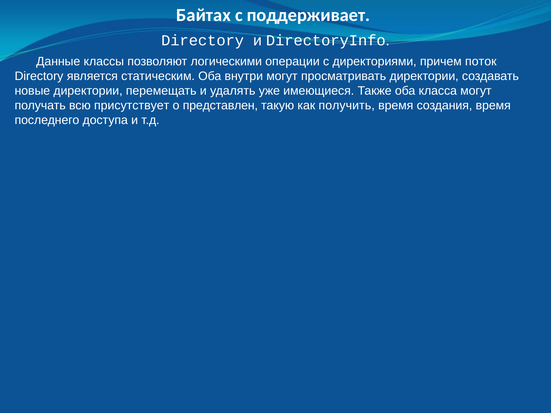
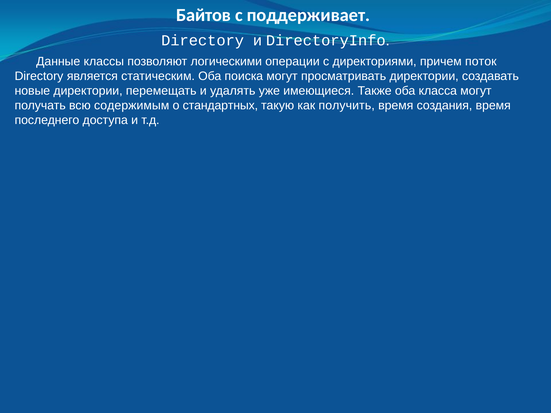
Байтах: Байтах -> Байтов
внутри: внутри -> поиска
присутствует: присутствует -> содержимым
представлен: представлен -> стандартных
